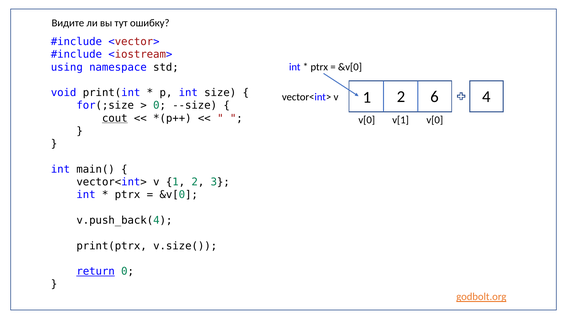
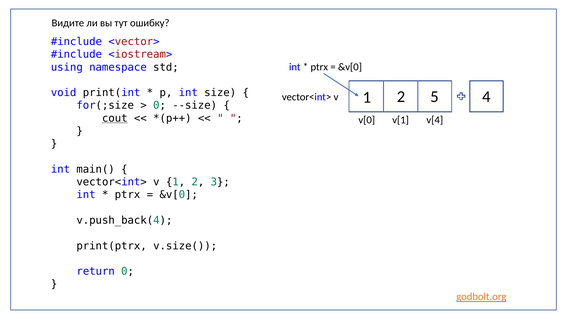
6: 6 -> 5
v[1 v[0: v[0 -> v[4
return underline: present -> none
